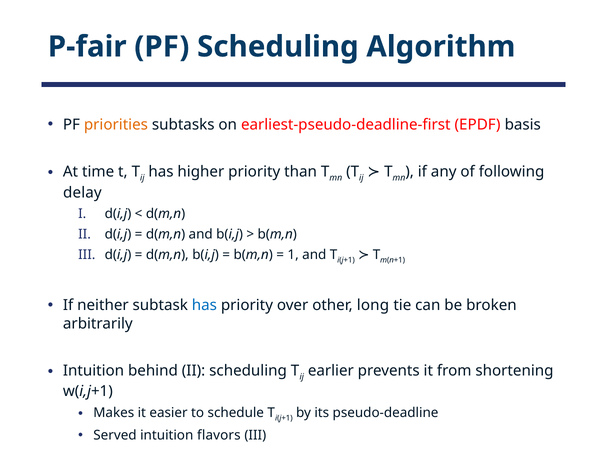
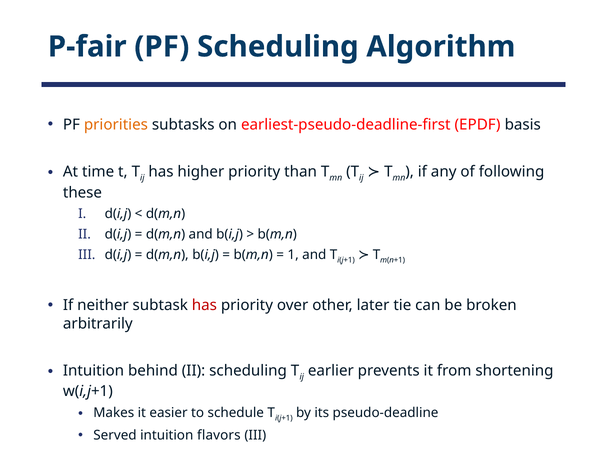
delay: delay -> these
has at (204, 305) colour: blue -> red
long: long -> later
